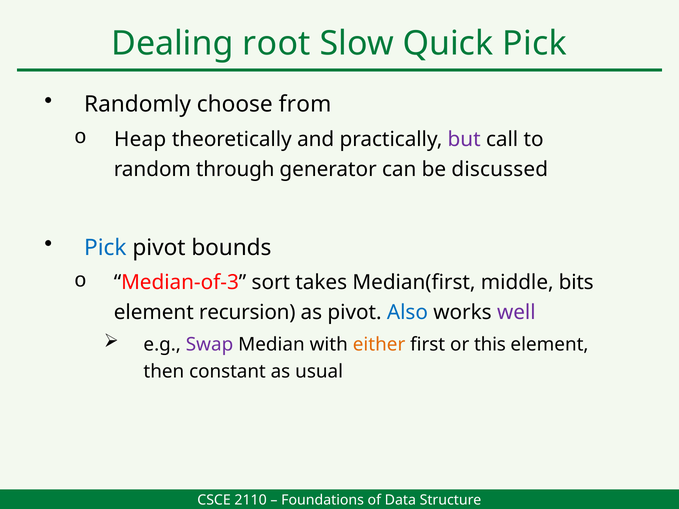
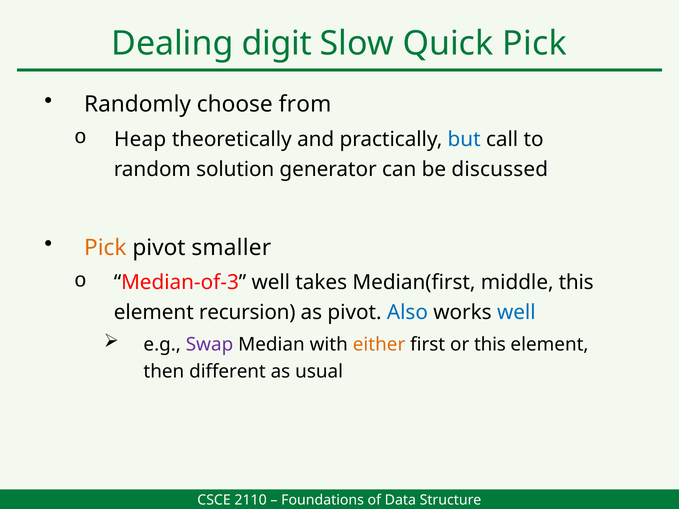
root: root -> digit
but colour: purple -> blue
through: through -> solution
Pick at (105, 248) colour: blue -> orange
bounds: bounds -> smaller
Median-of-3 sort: sort -> well
middle bits: bits -> this
well at (516, 313) colour: purple -> blue
constant: constant -> different
